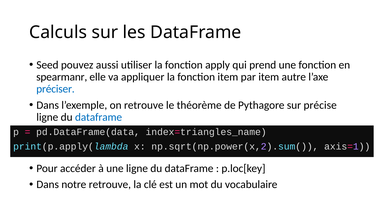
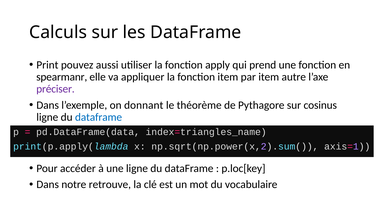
Seed: Seed -> Print
préciser colour: blue -> purple
on retrouve: retrouve -> donnant
précise: précise -> cosinus
